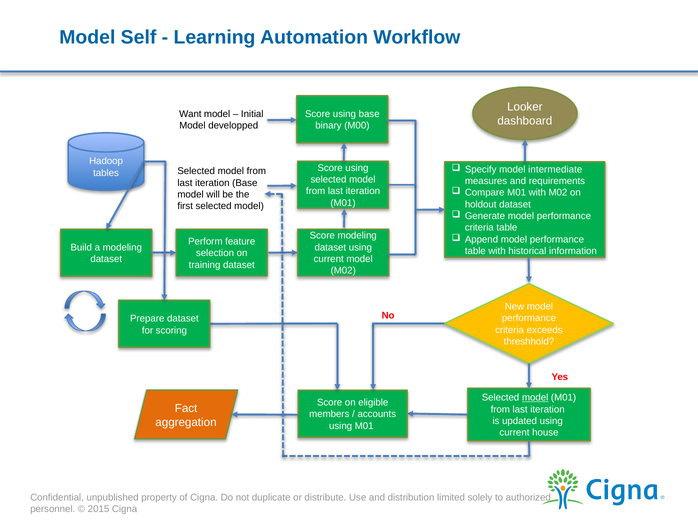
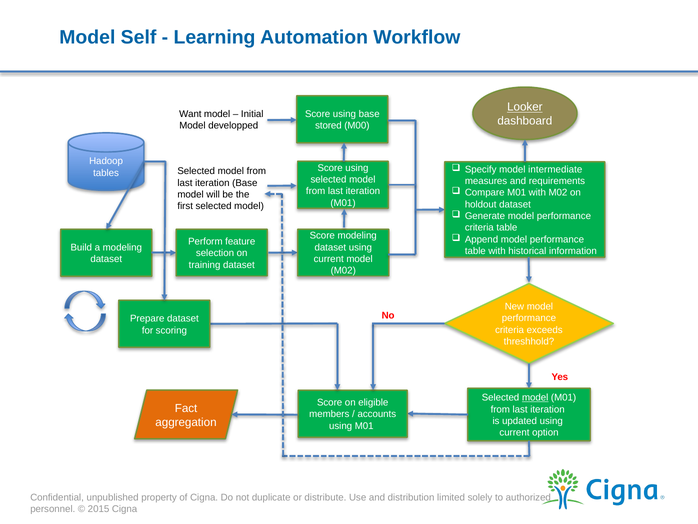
Looker underline: none -> present
binary: binary -> stored
house: house -> option
